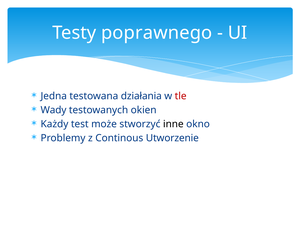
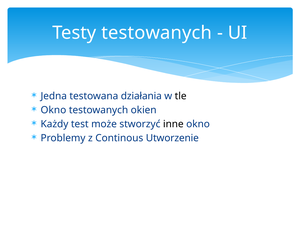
Testy poprawnego: poprawnego -> testowanych
tle colour: red -> black
Wady at (54, 110): Wady -> Okno
